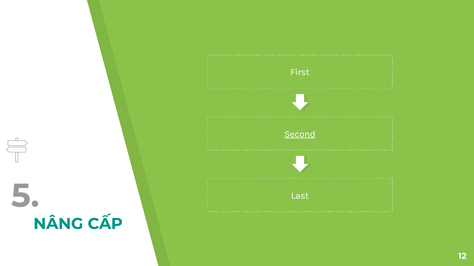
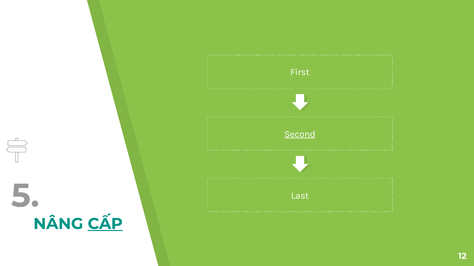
CẤP underline: none -> present
